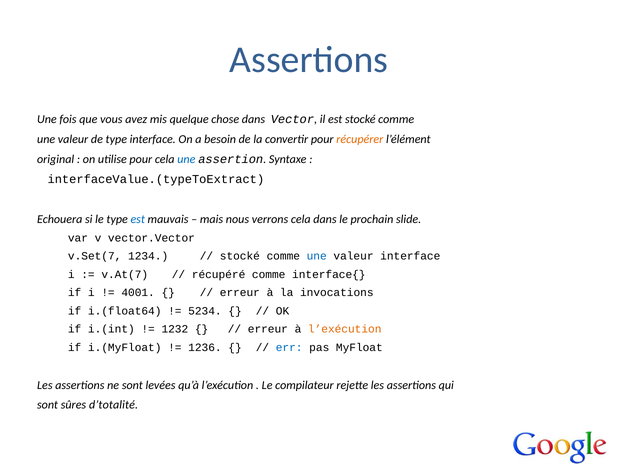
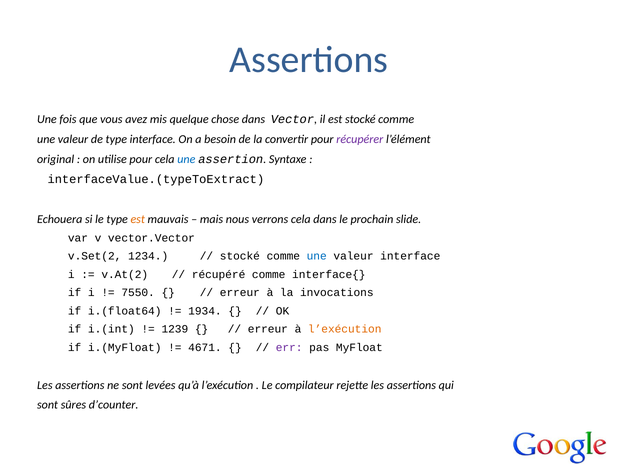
récupérer colour: orange -> purple
est at (138, 219) colour: blue -> orange
v.Set(7: v.Set(7 -> v.Set(2
v.At(7: v.At(7 -> v.At(2
4001: 4001 -> 7550
5234: 5234 -> 1934
1232: 1232 -> 1239
1236: 1236 -> 4671
err colour: blue -> purple
d’totalité: d’totalité -> d’counter
